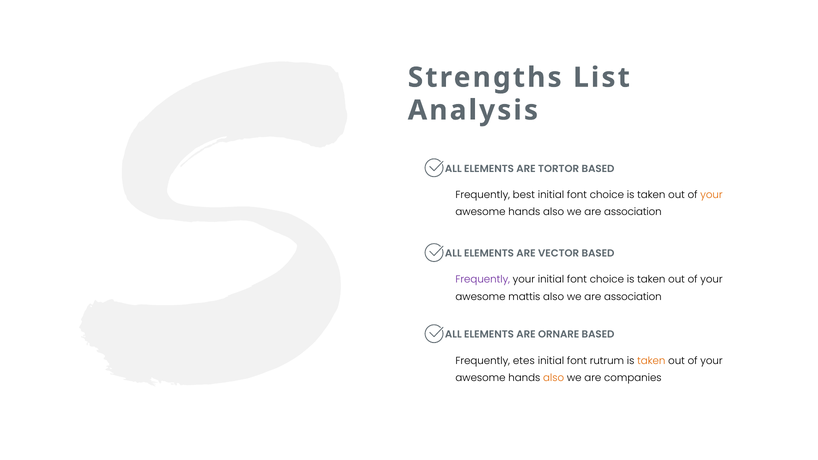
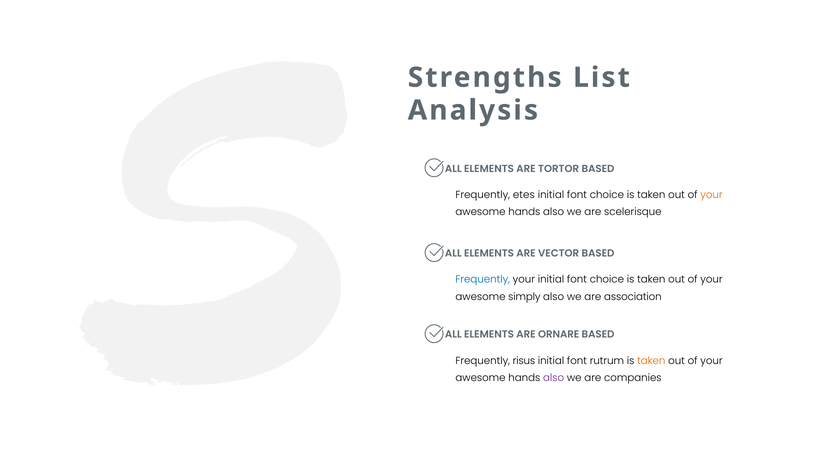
best: best -> etes
association at (633, 212): association -> scelerisque
Frequently at (483, 280) colour: purple -> blue
mattis: mattis -> simply
etes: etes -> risus
also at (554, 378) colour: orange -> purple
